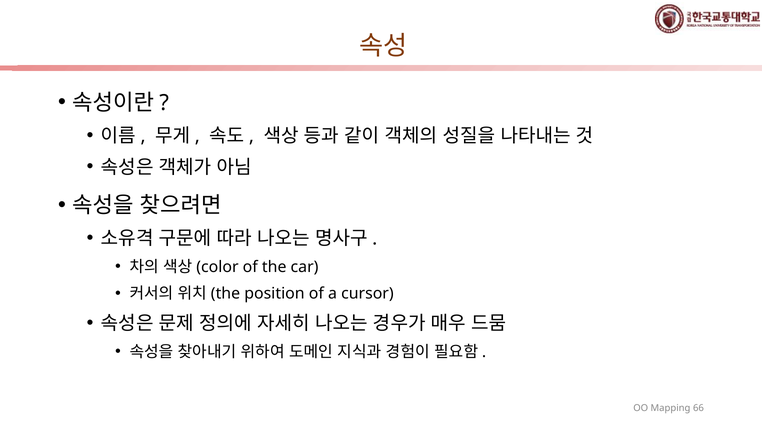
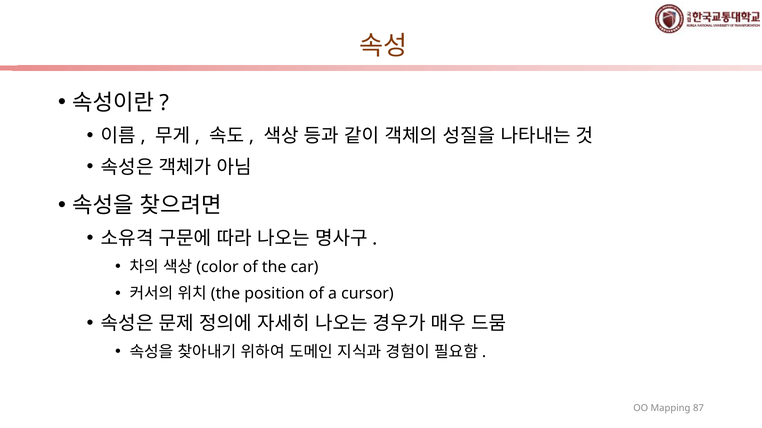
66: 66 -> 87
